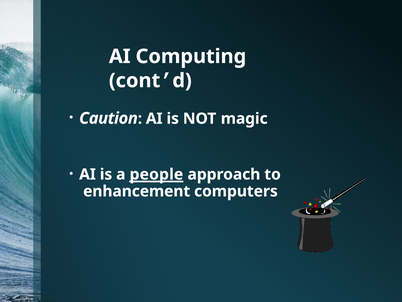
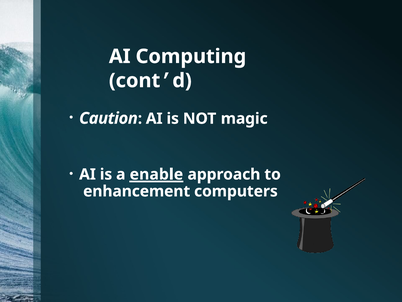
people: people -> enable
